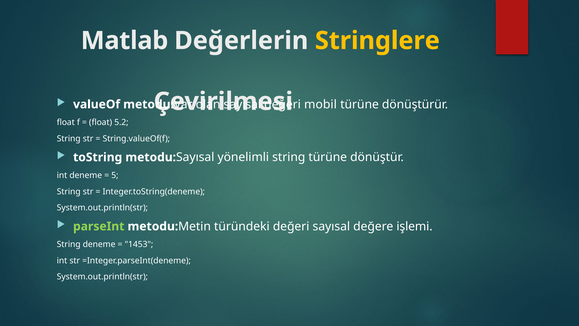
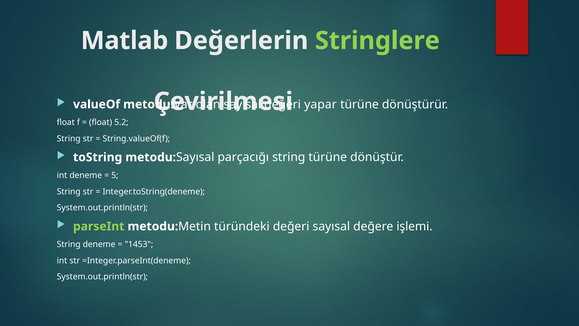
Stringlere colour: yellow -> light green
mobil: mobil -> yapar
yönelimli: yönelimli -> parçacığı
